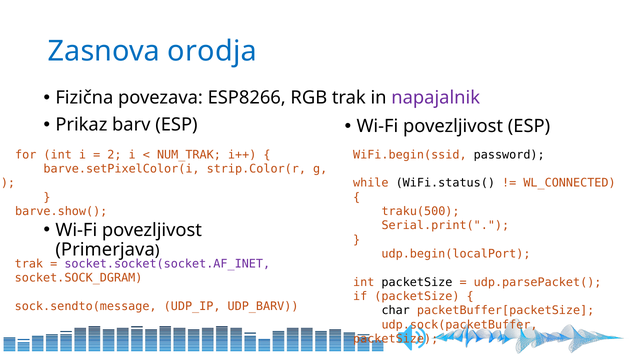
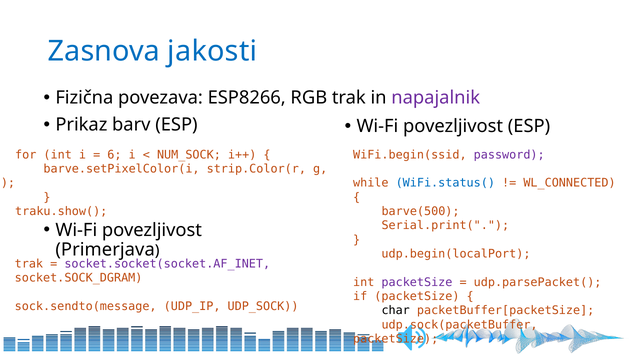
orodja: orodja -> jakosti
2: 2 -> 6
NUM_TRAK: NUM_TRAK -> NUM_SOCK
password colour: black -> purple
WiFi.status( colour: black -> blue
barve.show(: barve.show( -> traku.show(
traku(500: traku(500 -> barve(500
packetSize at (417, 282) colour: black -> purple
UDP_BARV: UDP_BARV -> UDP_SOCK
